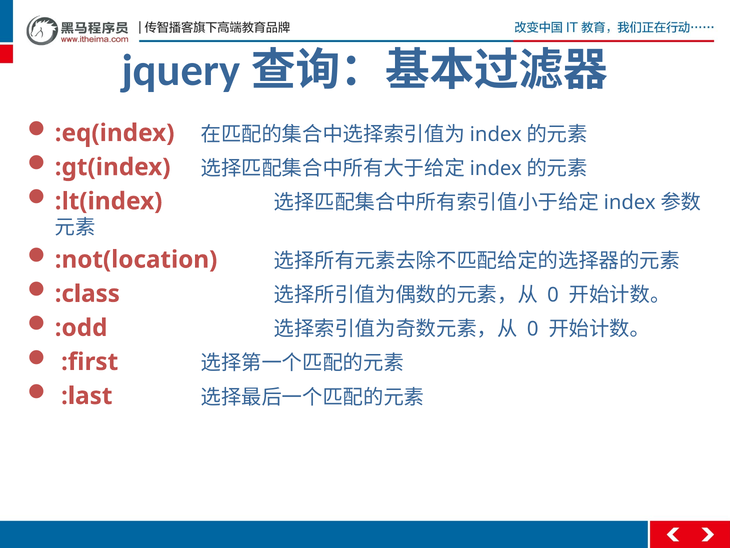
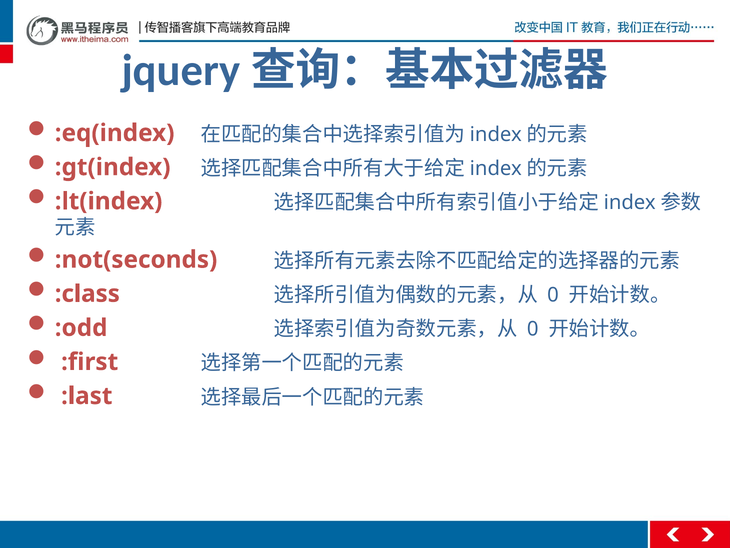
:not(location: :not(location -> :not(seconds
